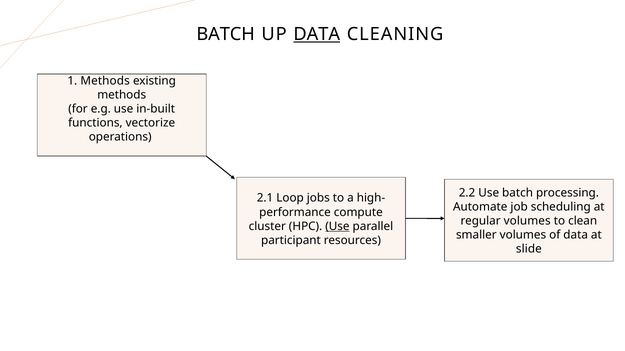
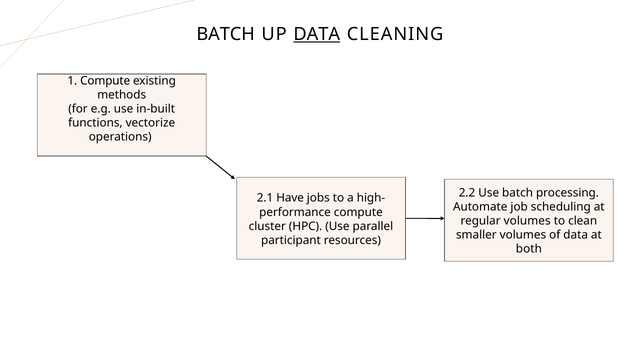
1 Methods: Methods -> Compute
Loop: Loop -> Have
Use at (337, 227) underline: present -> none
slide: slide -> both
